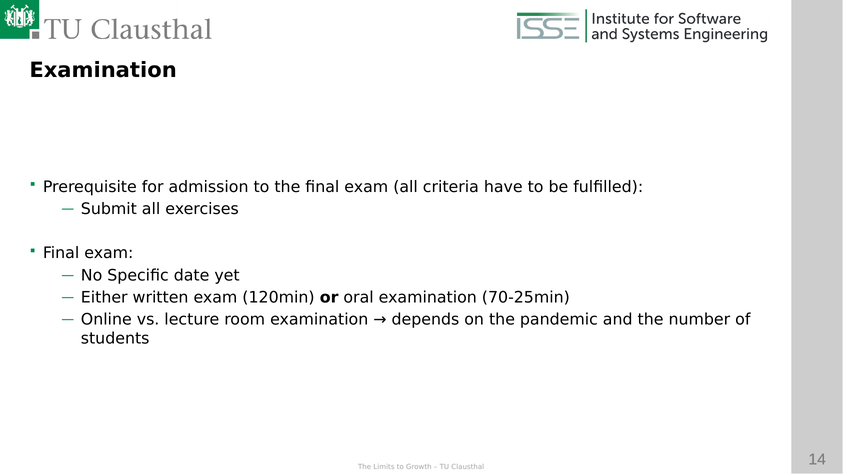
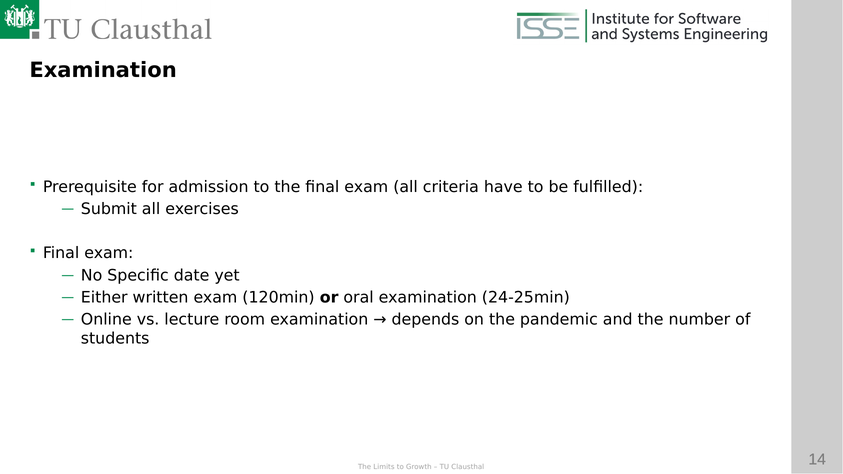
70-25min: 70-25min -> 24-25min
